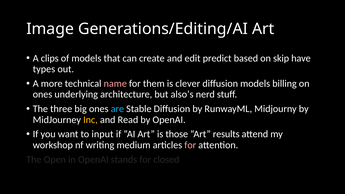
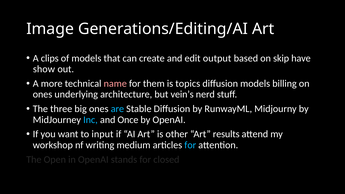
predict: predict -> output
types: types -> show
clever: clever -> topics
also’s: also’s -> vein’s
Inc colour: yellow -> light blue
Read: Read -> Once
those: those -> other
for at (190, 145) colour: pink -> light blue
